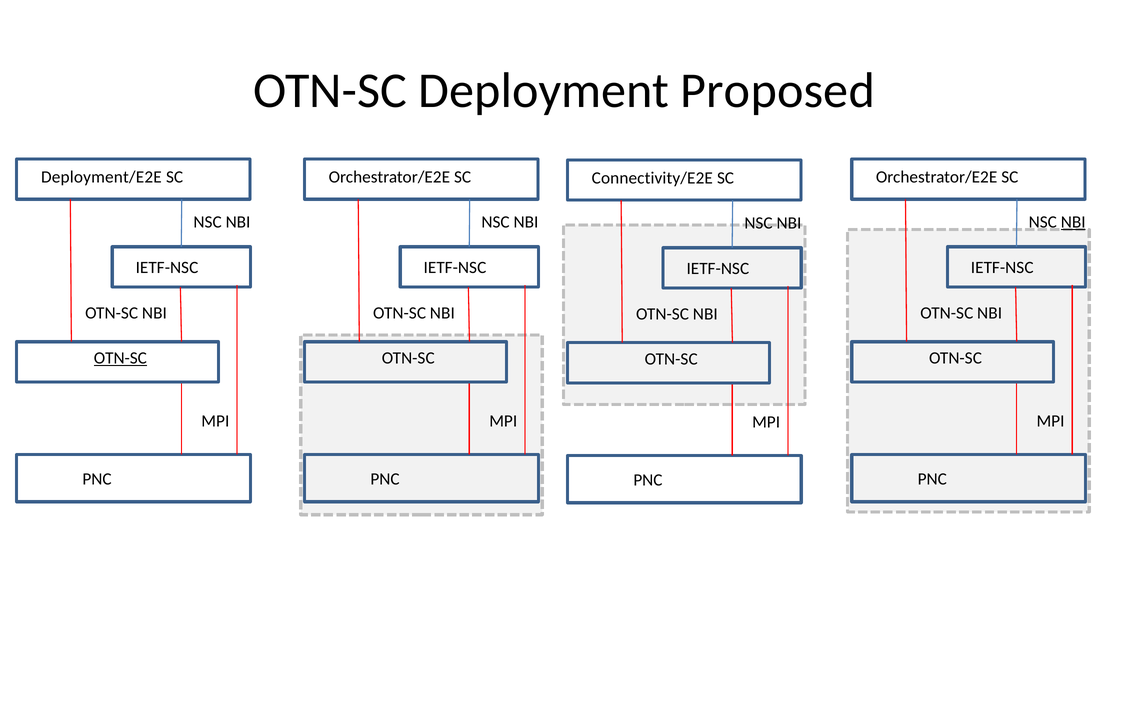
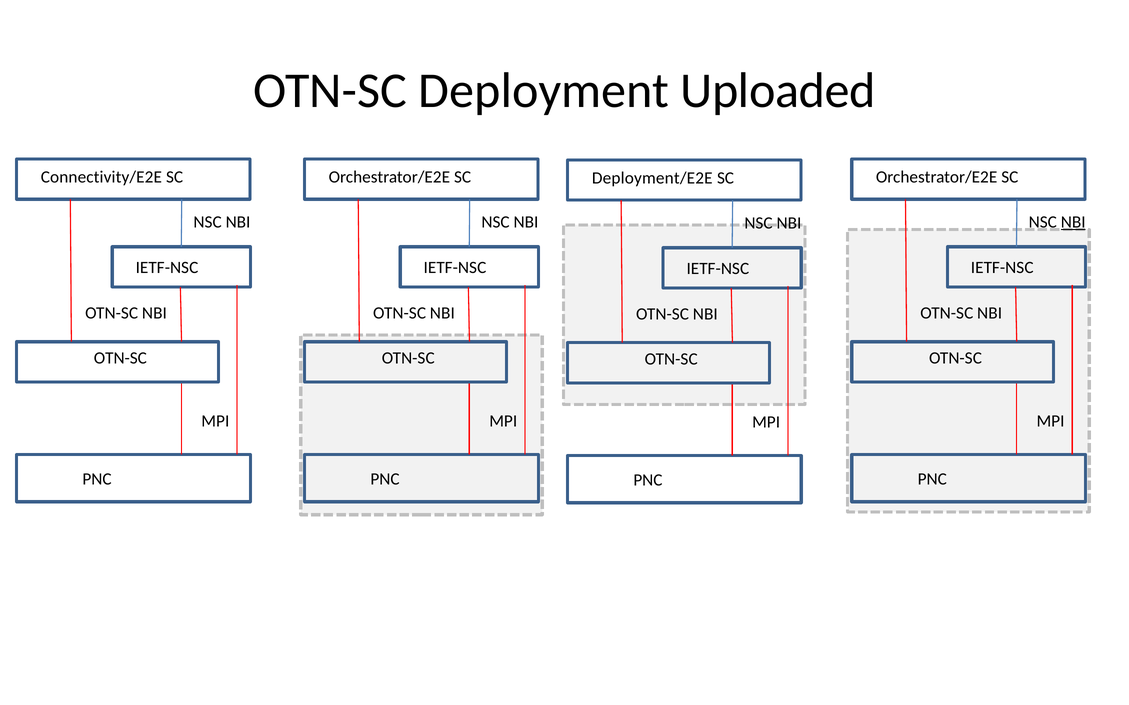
Proposed: Proposed -> Uploaded
Deployment/E2E: Deployment/E2E -> Connectivity/E2E
Connectivity/E2E: Connectivity/E2E -> Deployment/E2E
OTN-SC at (120, 358) underline: present -> none
